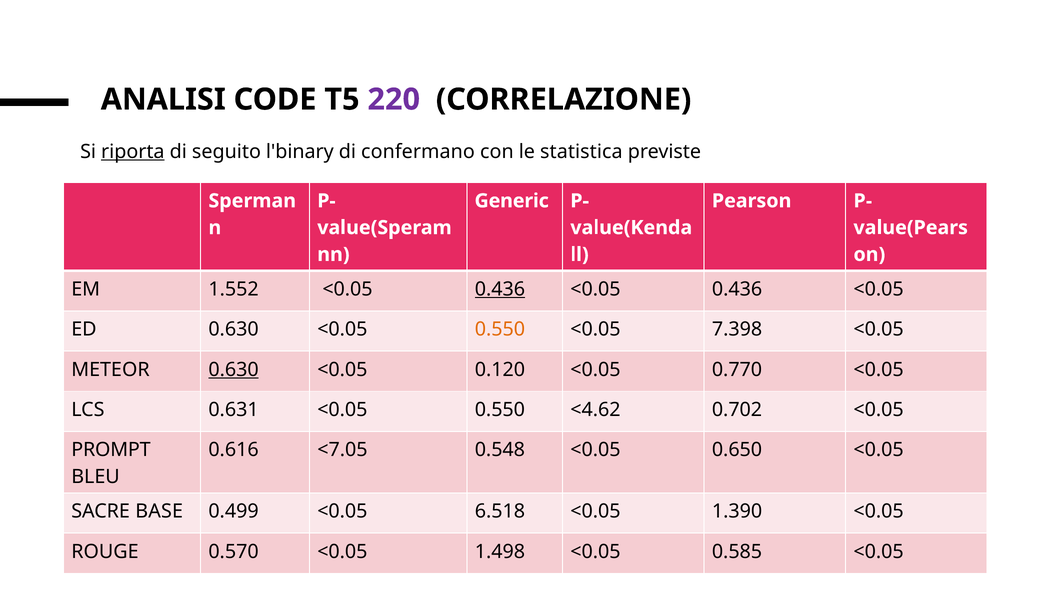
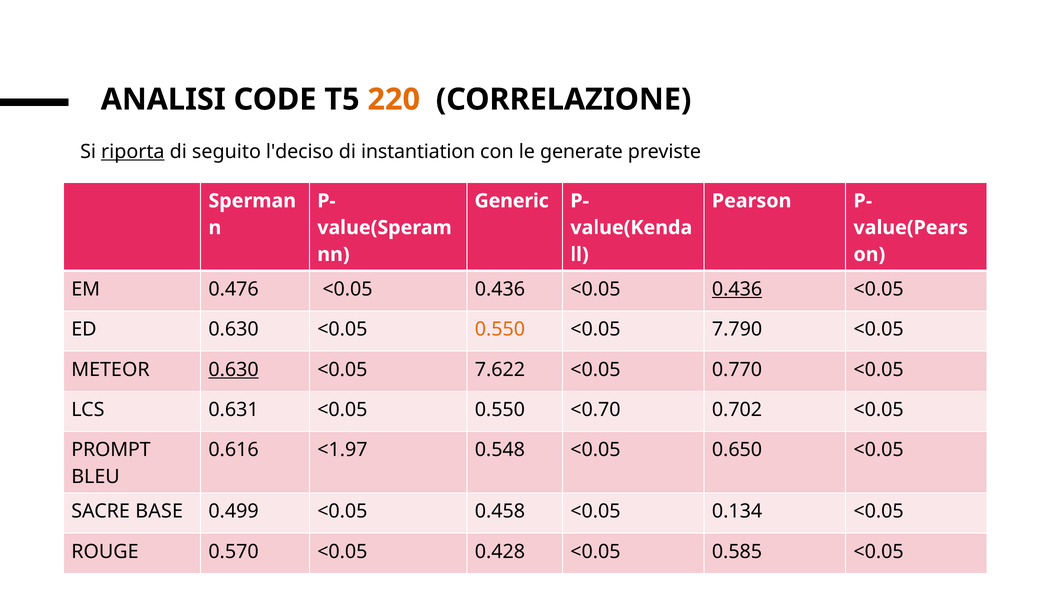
220 colour: purple -> orange
l'binary: l'binary -> l'deciso
confermano: confermano -> instantiation
statistica: statistica -> generate
1.552: 1.552 -> 0.476
0.436 at (500, 289) underline: present -> none
0.436 at (737, 289) underline: none -> present
7.398: 7.398 -> 7.790
0.120: 0.120 -> 7.622
<4.62: <4.62 -> <0.70
<7.05: <7.05 -> <1.97
6.518: 6.518 -> 0.458
1.390: 1.390 -> 0.134
1.498: 1.498 -> 0.428
